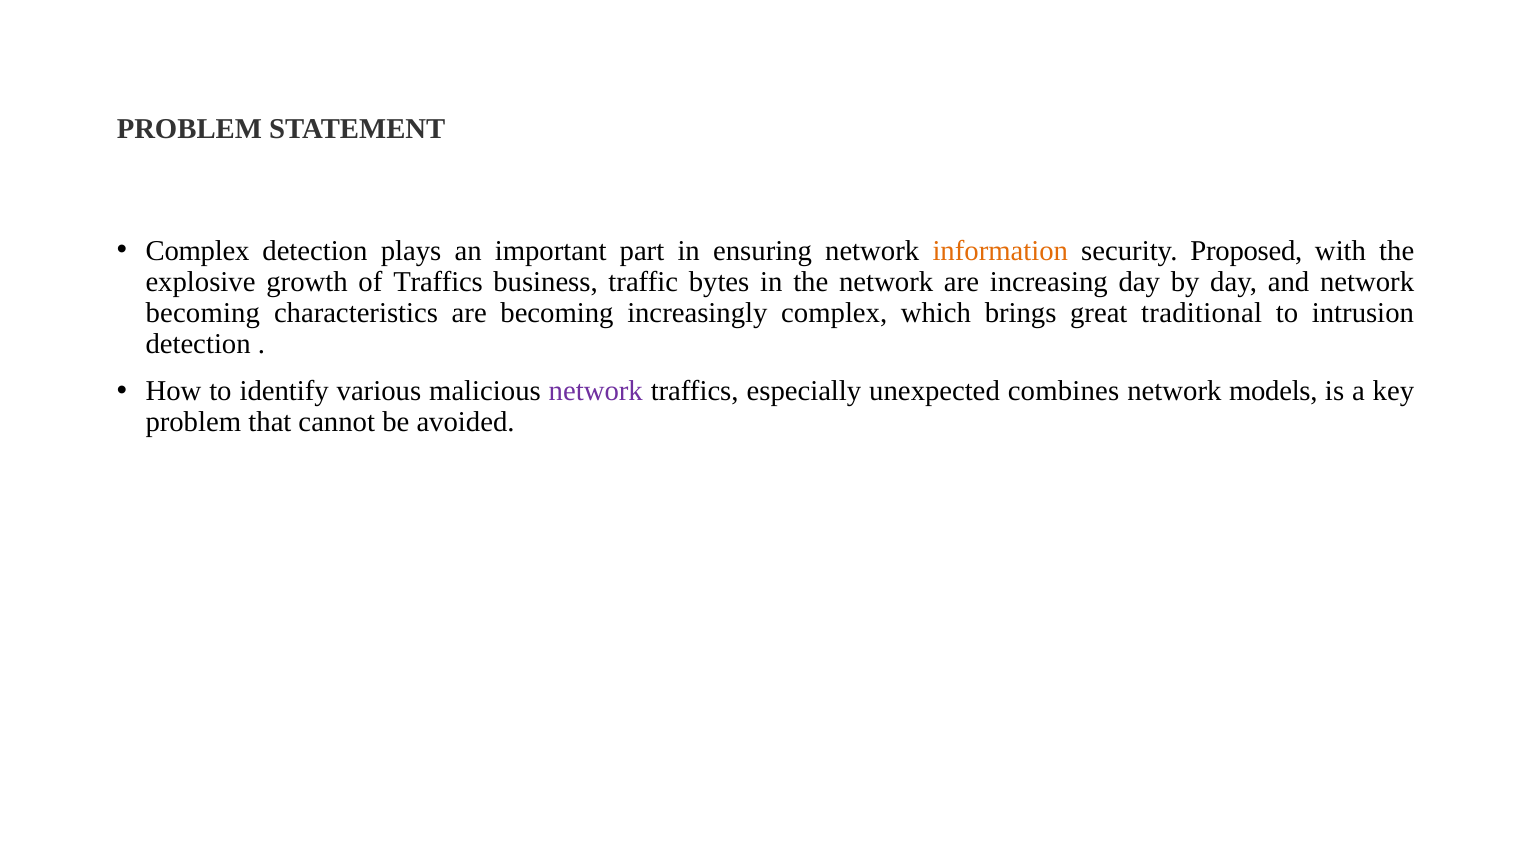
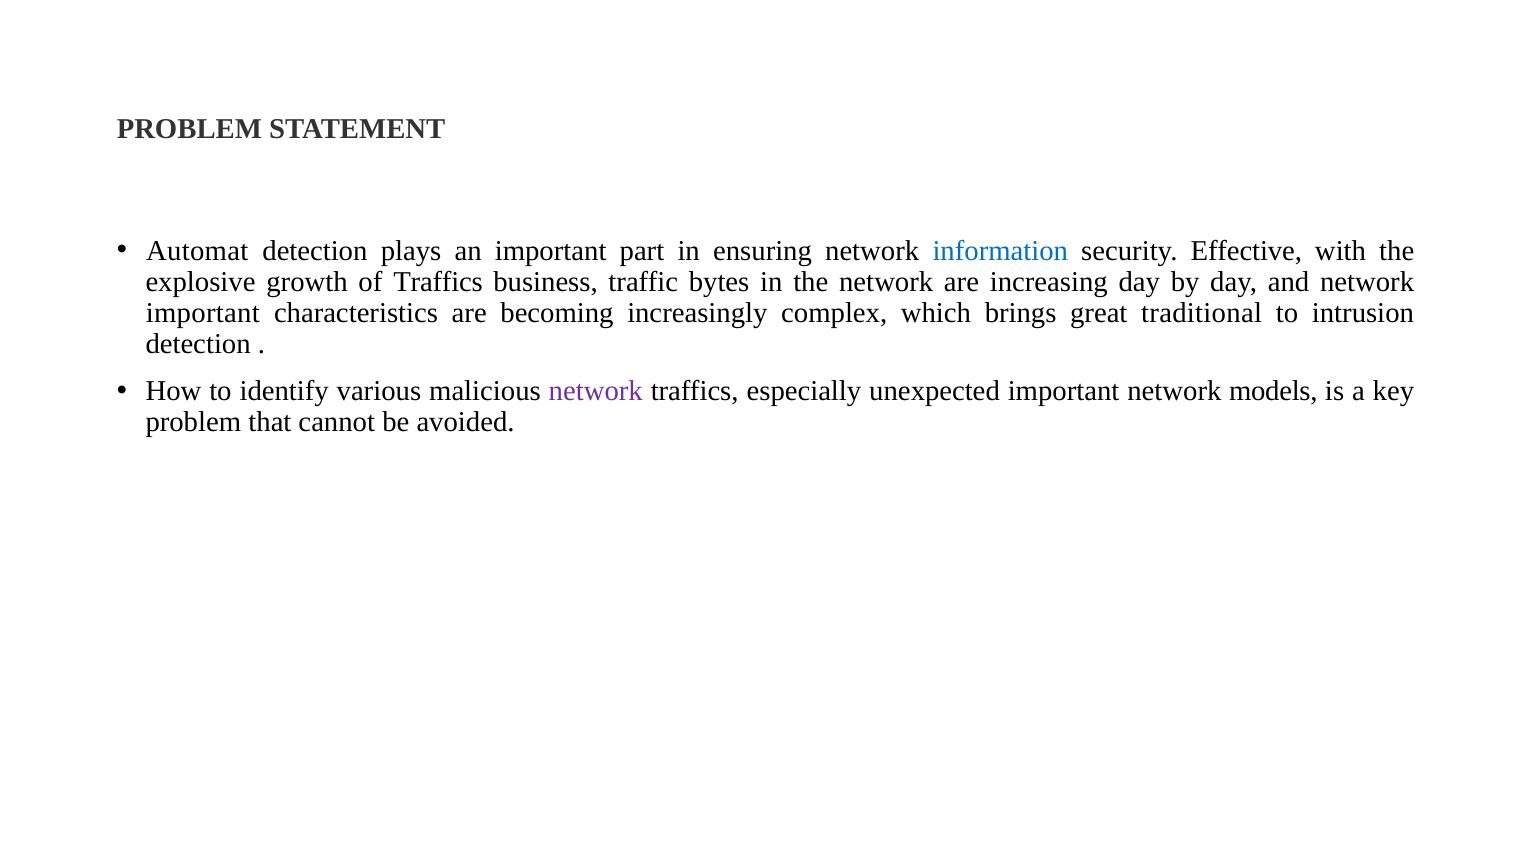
Complex at (198, 251): Complex -> Automat
information colour: orange -> blue
Proposed: Proposed -> Effective
becoming at (203, 313): becoming -> important
unexpected combines: combines -> important
